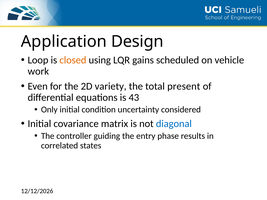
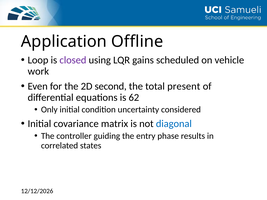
Design: Design -> Offline
closed colour: orange -> purple
variety: variety -> second
43: 43 -> 62
